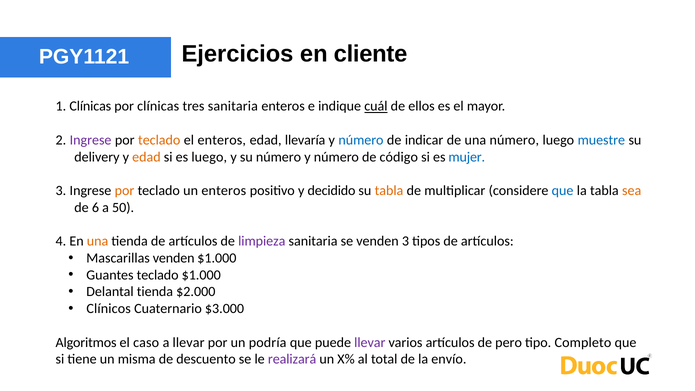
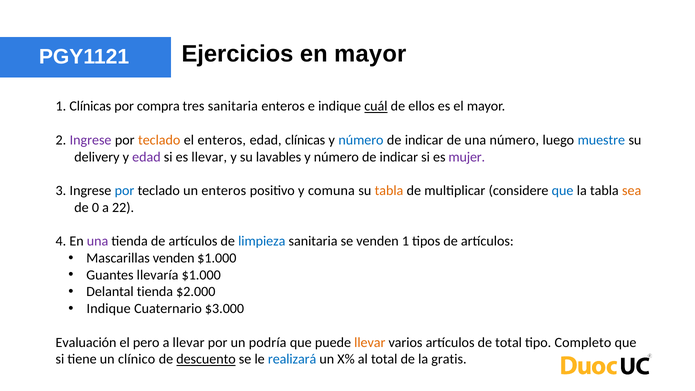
en cliente: cliente -> mayor
por clínicas: clínicas -> compra
edad llevaría: llevaría -> clínicas
edad at (146, 157) colour: orange -> purple
es luego: luego -> llevar
su número: número -> lavables
código at (399, 157): código -> indicar
mujer colour: blue -> purple
por at (124, 191) colour: orange -> blue
decidido: decidido -> comuna
6: 6 -> 0
50: 50 -> 22
una at (98, 241) colour: orange -> purple
limpieza colour: purple -> blue
venden 3: 3 -> 1
Guantes teclado: teclado -> llevaría
Clínicos at (109, 309): Clínicos -> Indique
Algoritmos: Algoritmos -> Evaluación
caso: caso -> pero
llevar at (370, 342) colour: purple -> orange
de pero: pero -> total
misma: misma -> clínico
descuento underline: none -> present
realizará colour: purple -> blue
envío: envío -> gratis
